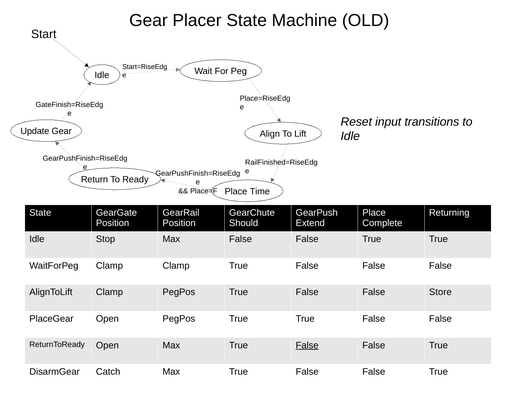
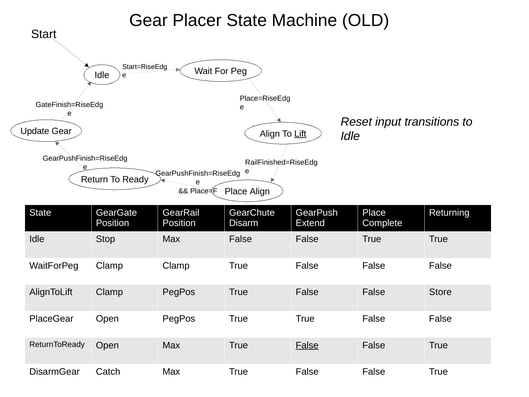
Lift underline: none -> present
Place Time: Time -> Align
Should: Should -> Disarm
